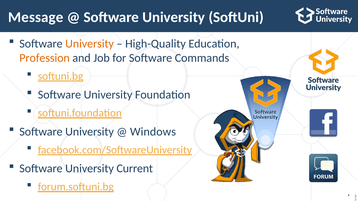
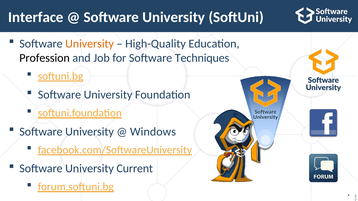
Message: Message -> Interface
Profession colour: orange -> black
Commands: Commands -> Techniques
